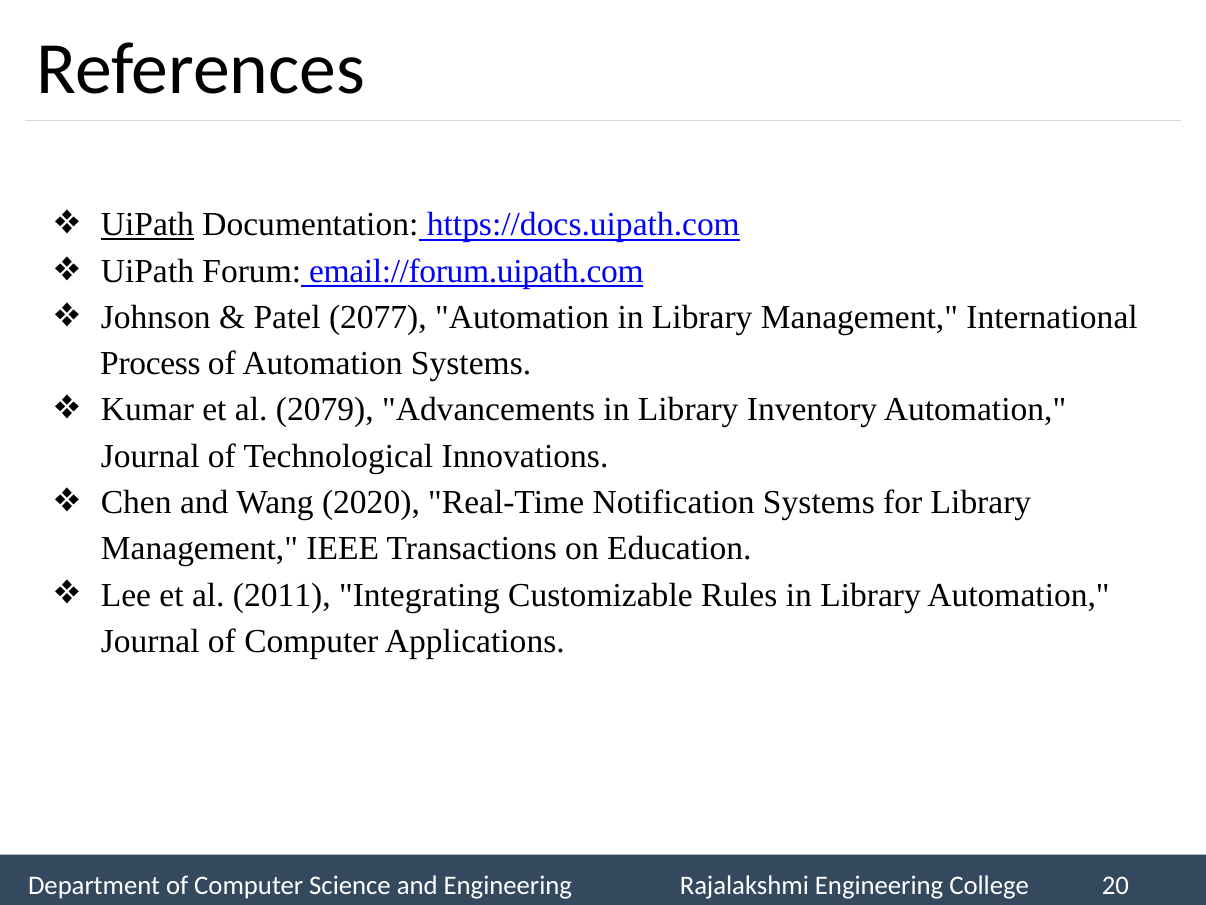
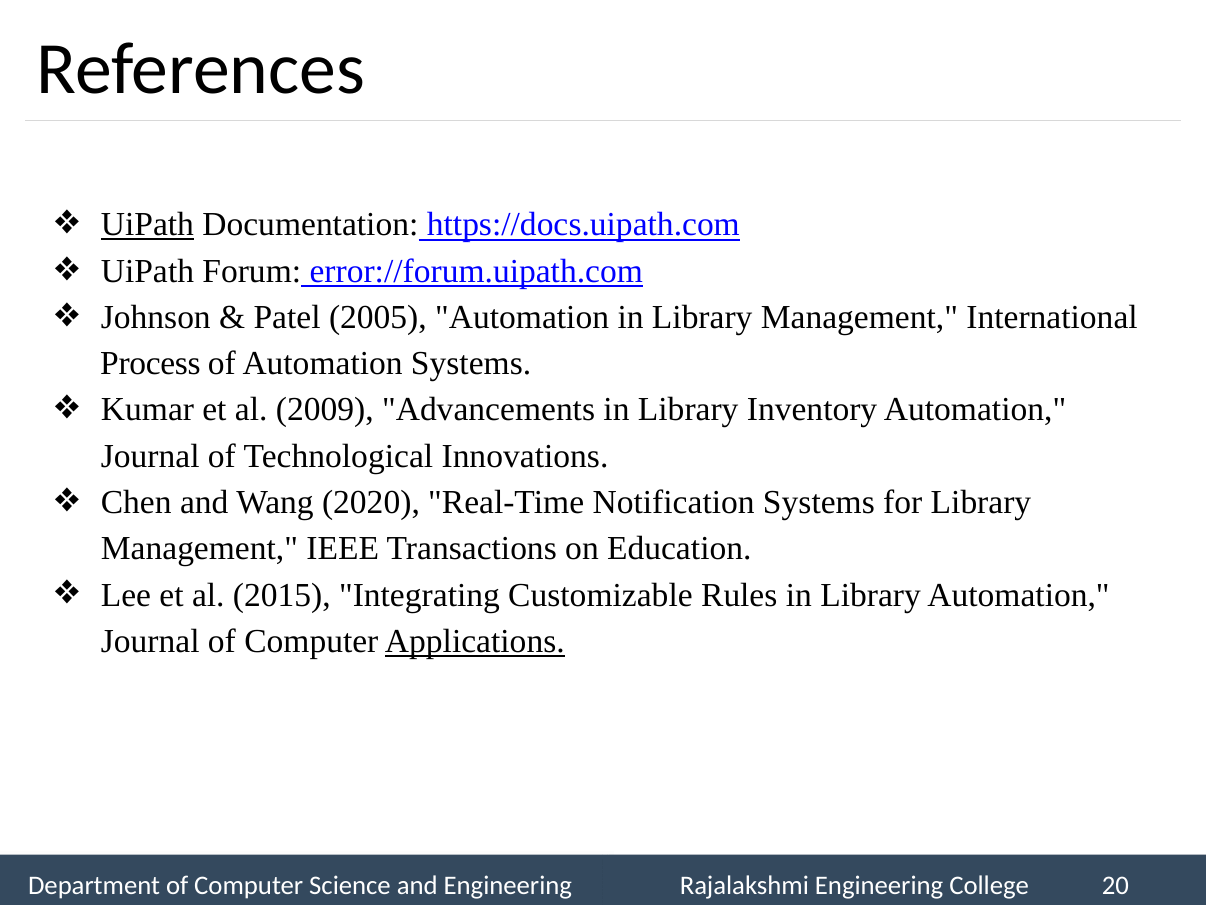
email://forum.uipath.com: email://forum.uipath.com -> error://forum.uipath.com
2077: 2077 -> 2005
2079: 2079 -> 2009
2011: 2011 -> 2015
Applications underline: none -> present
